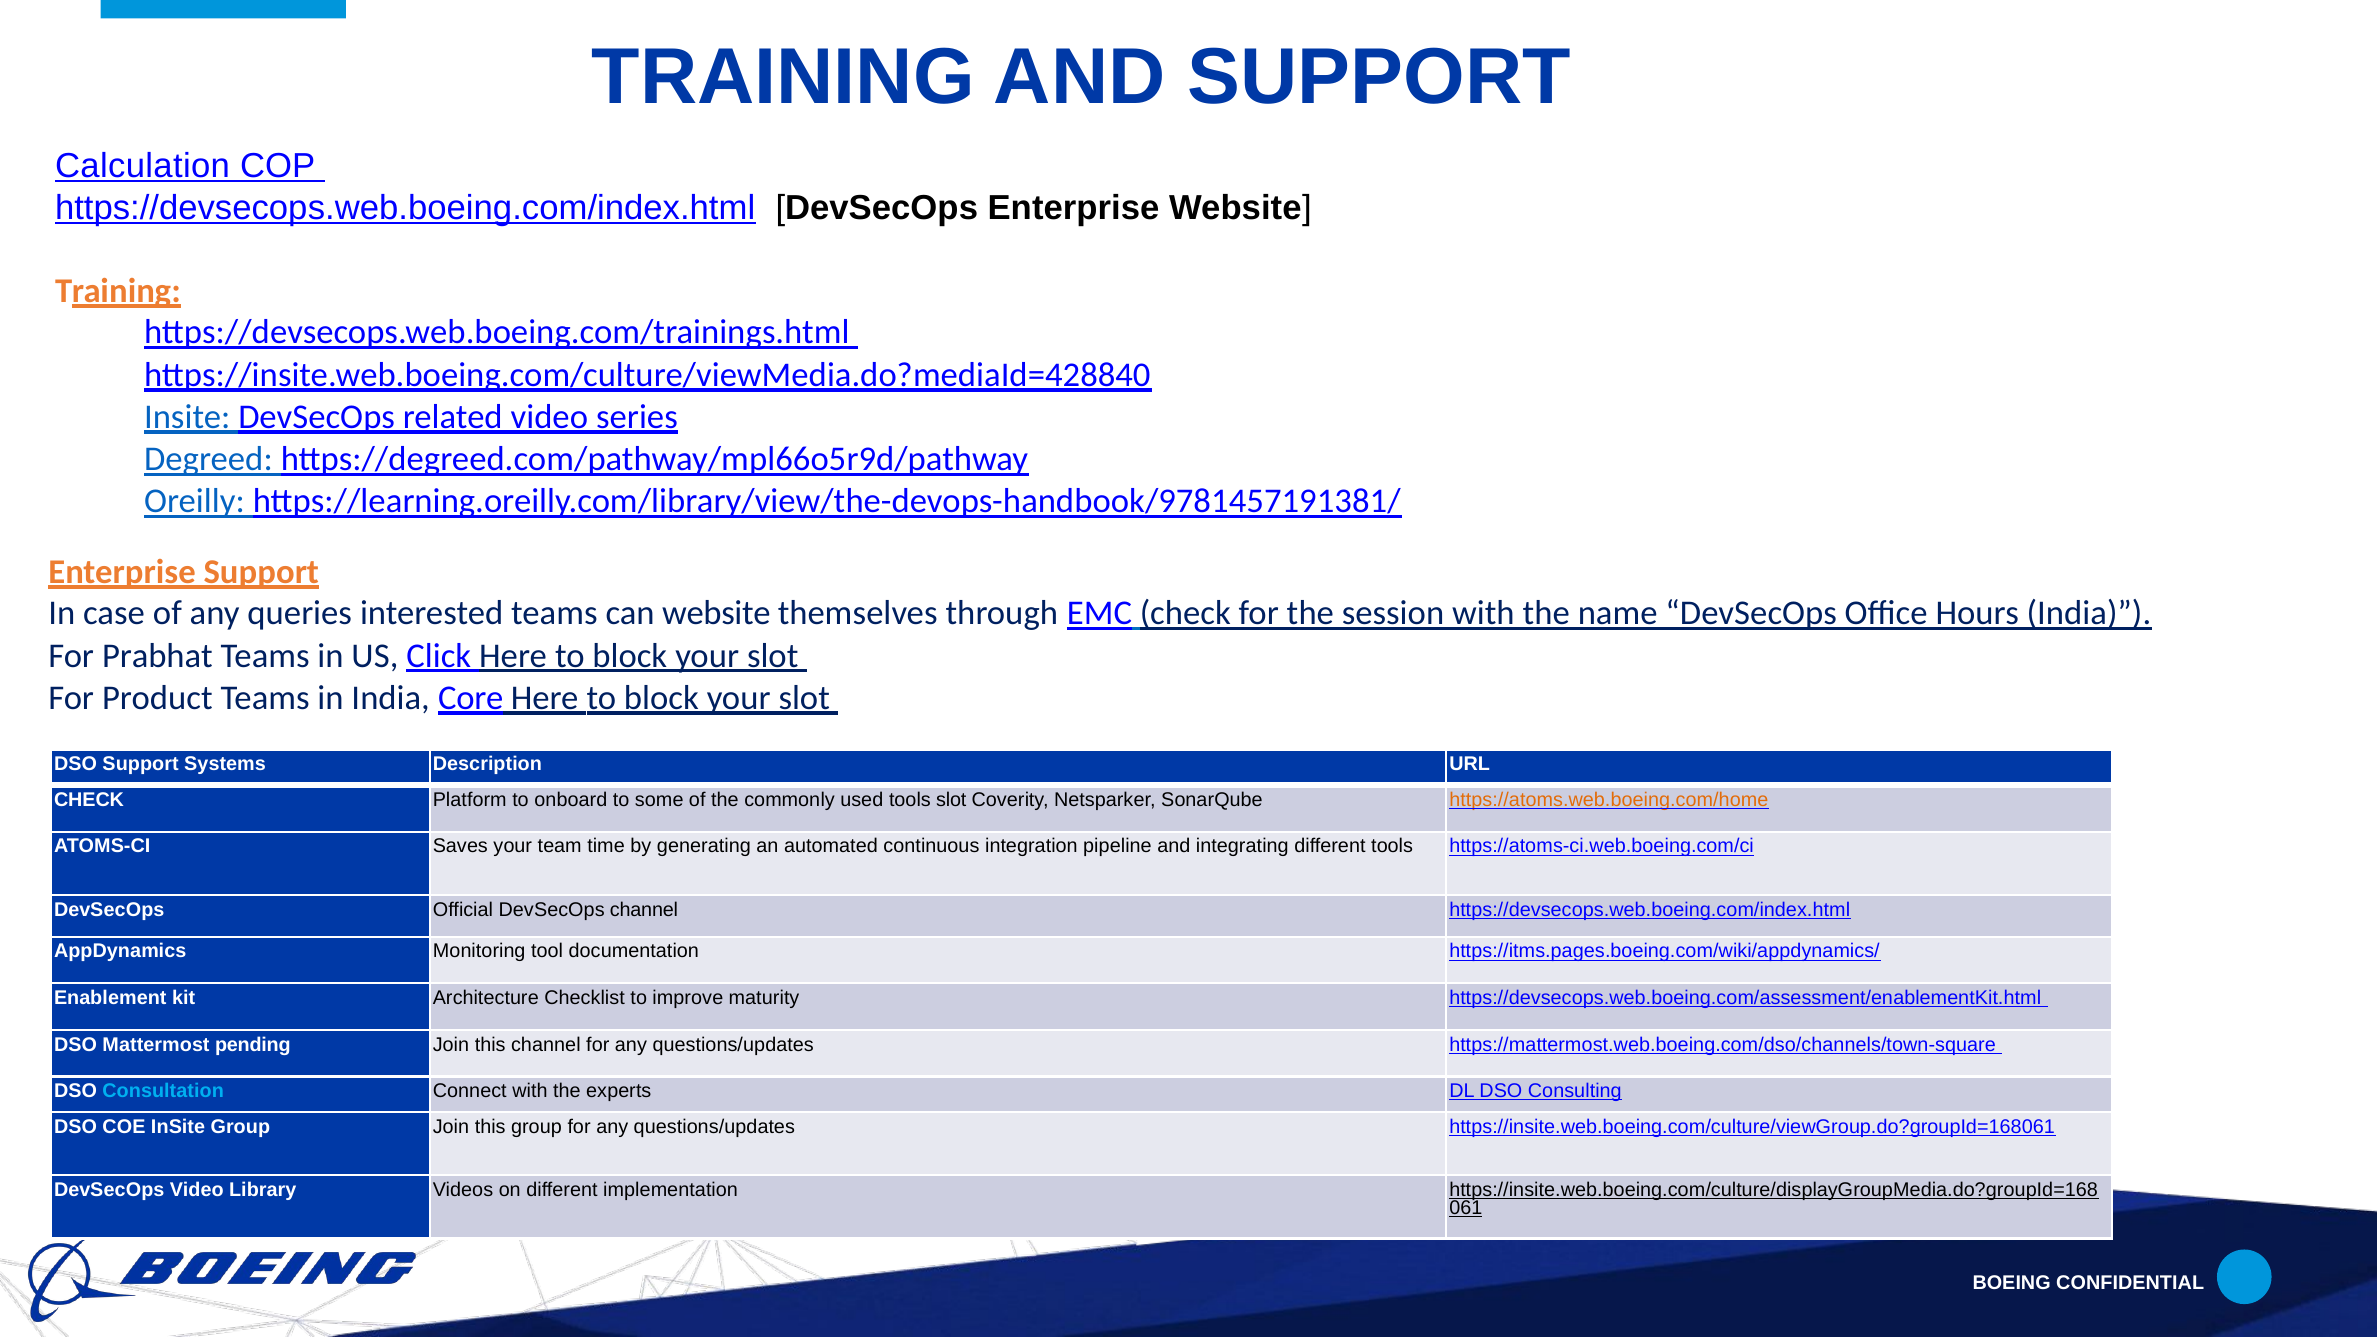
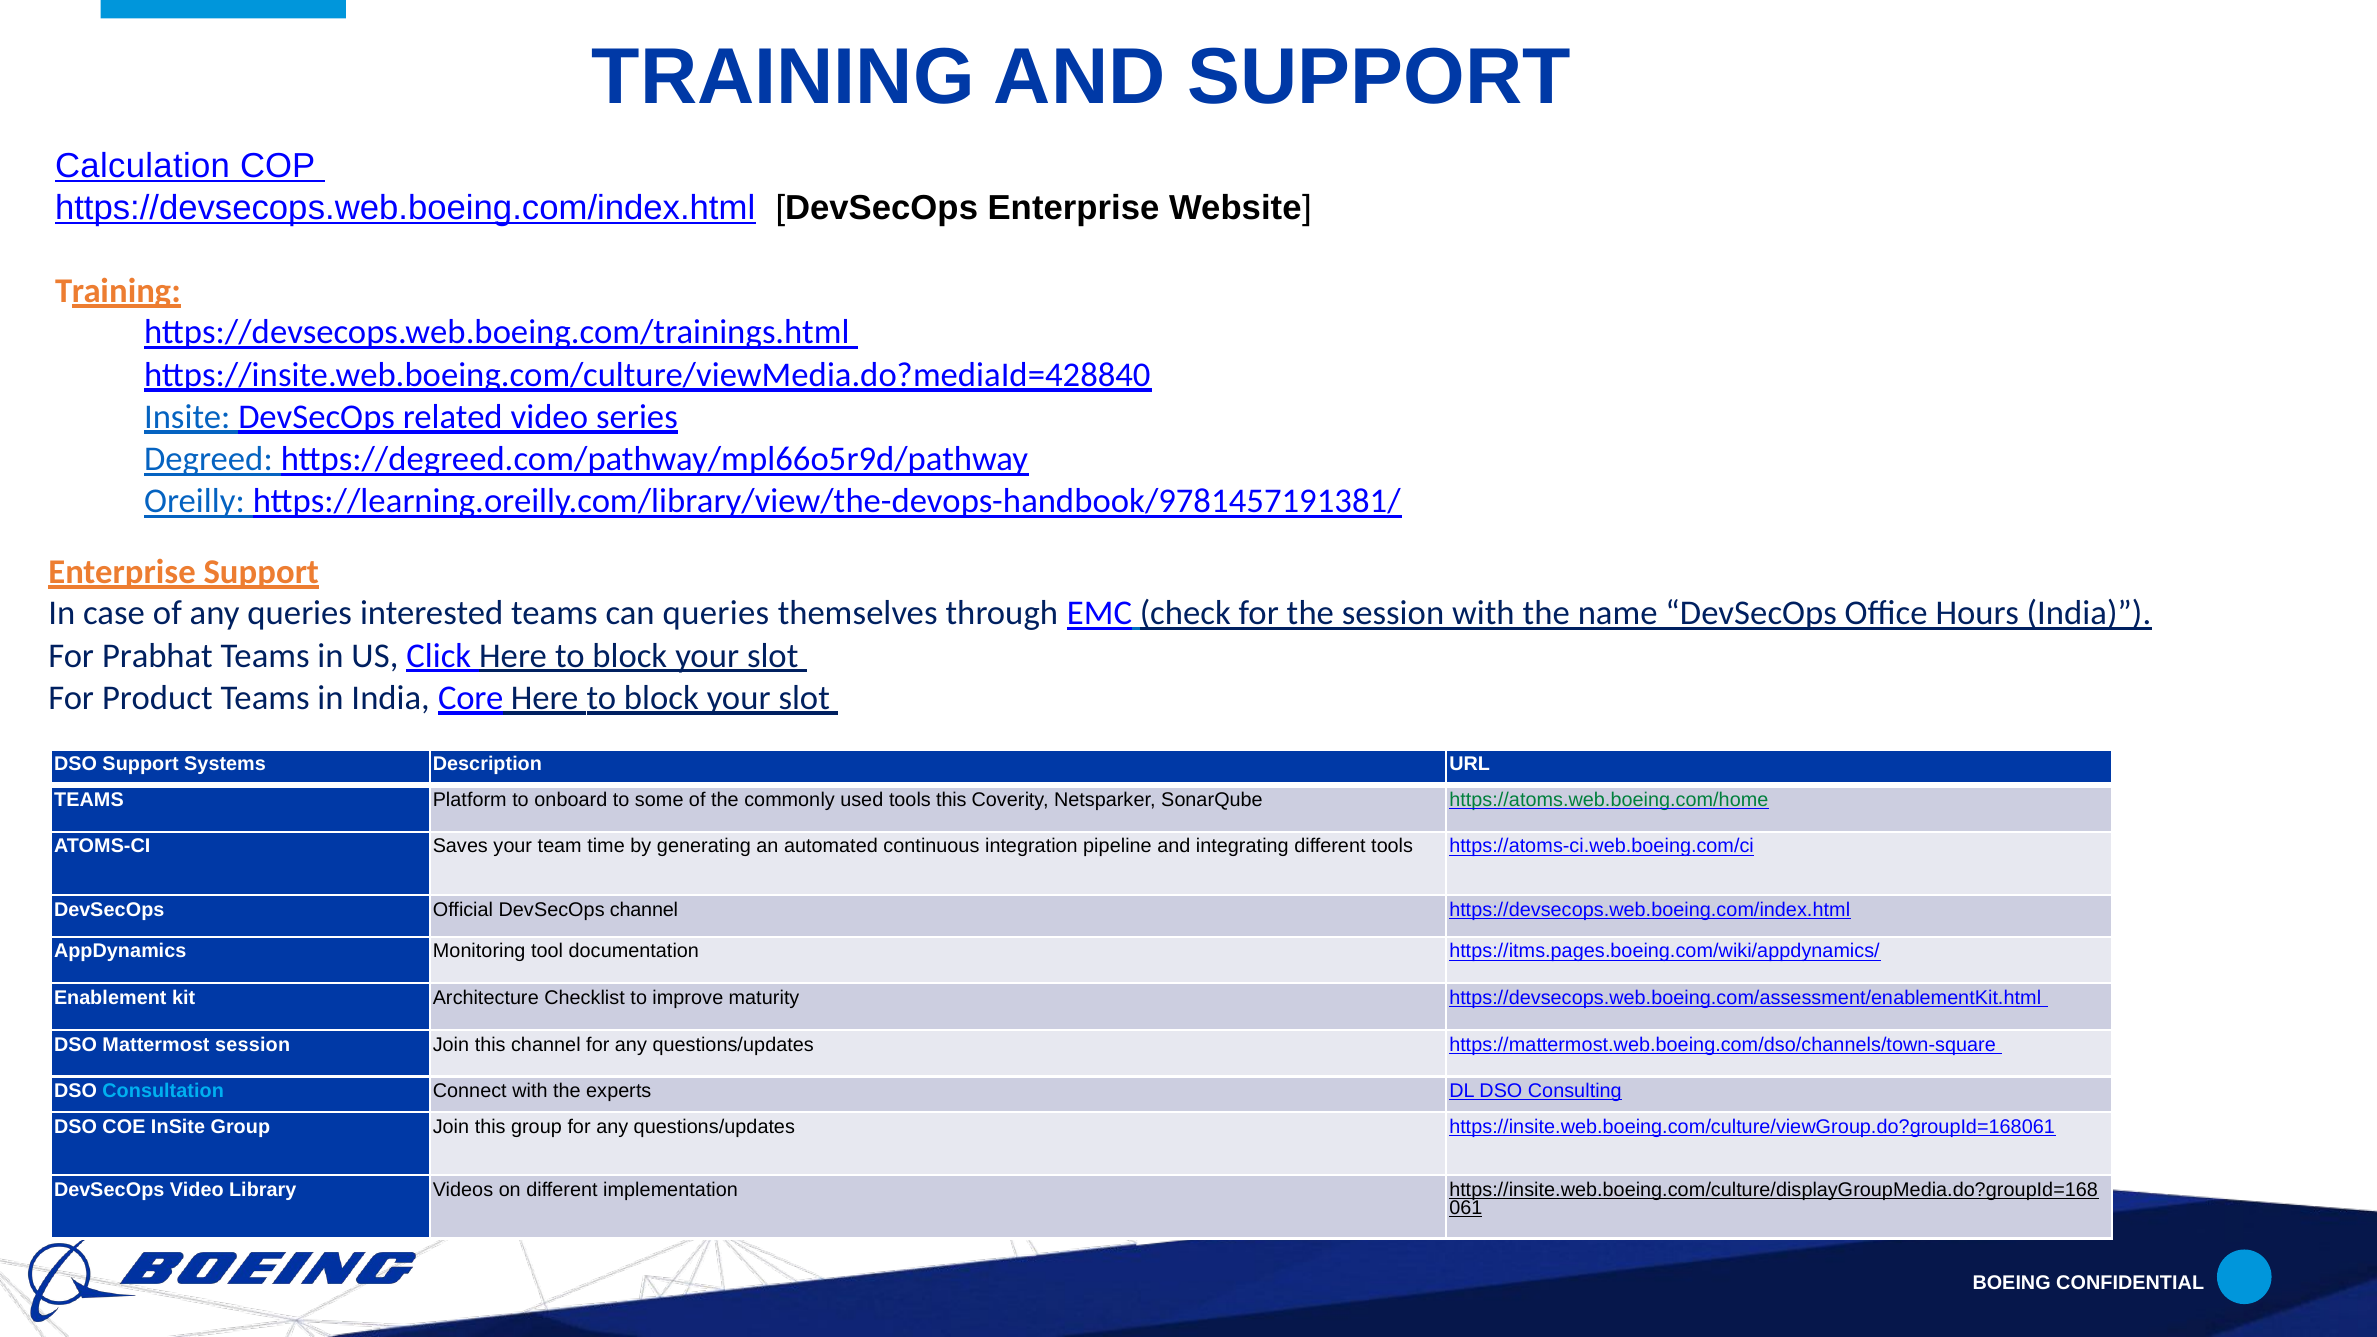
can website: website -> queries
CHECK at (89, 800): CHECK -> TEAMS
tools slot: slot -> this
https://atoms.web.boeing.com/home colour: orange -> green
Mattermost pending: pending -> session
